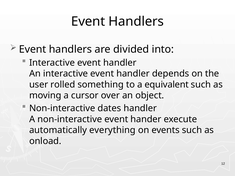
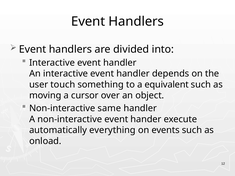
rolled: rolled -> touch
dates: dates -> same
